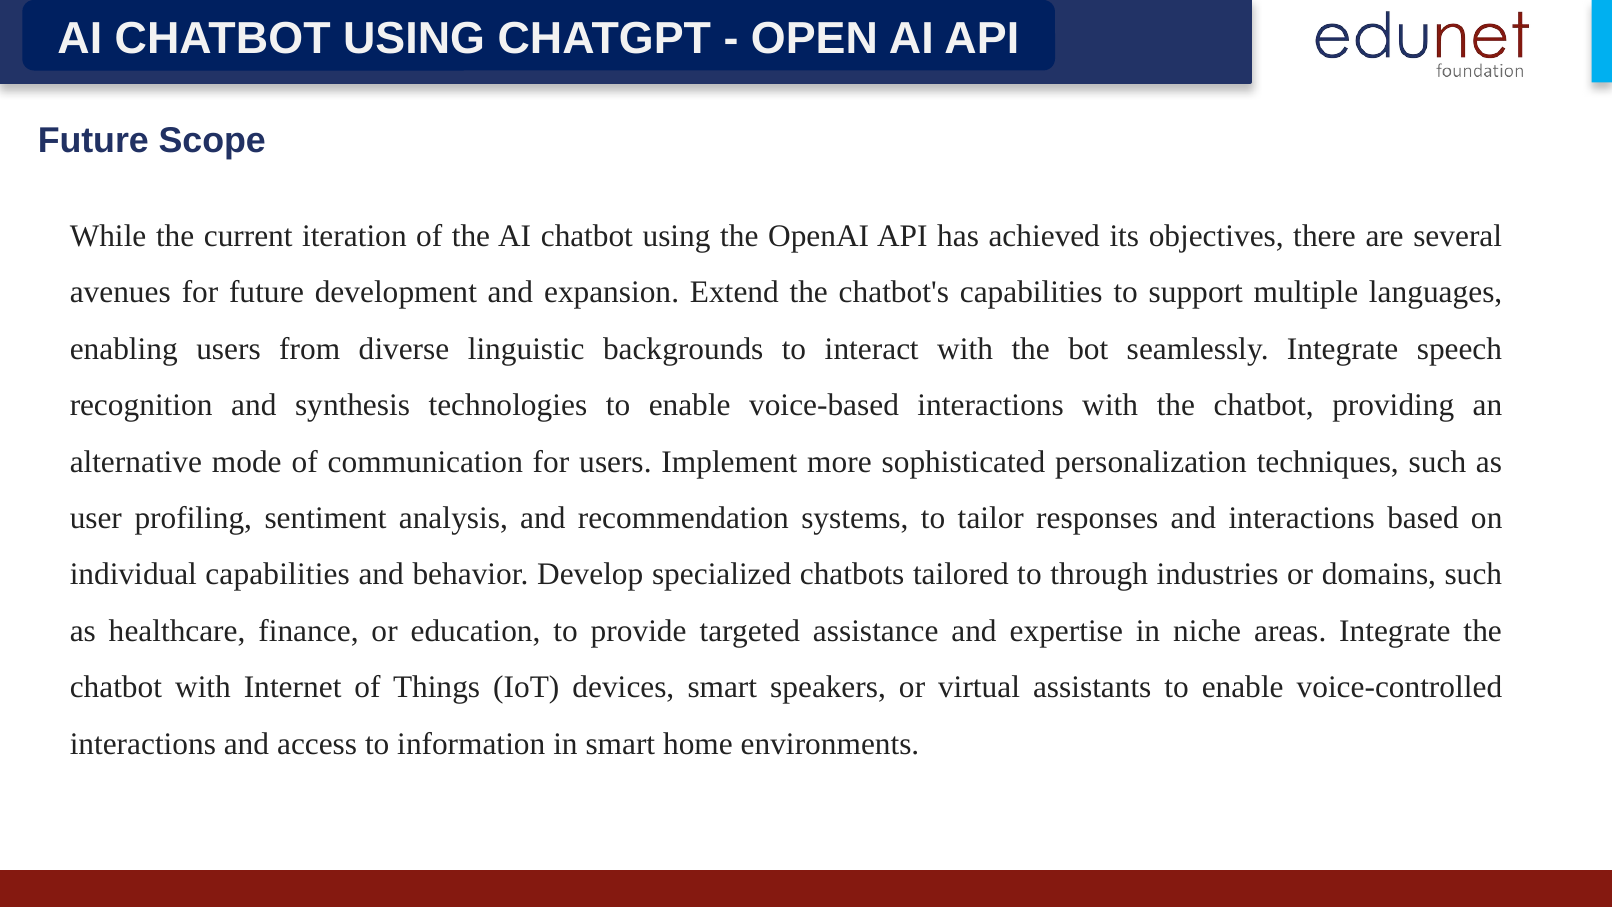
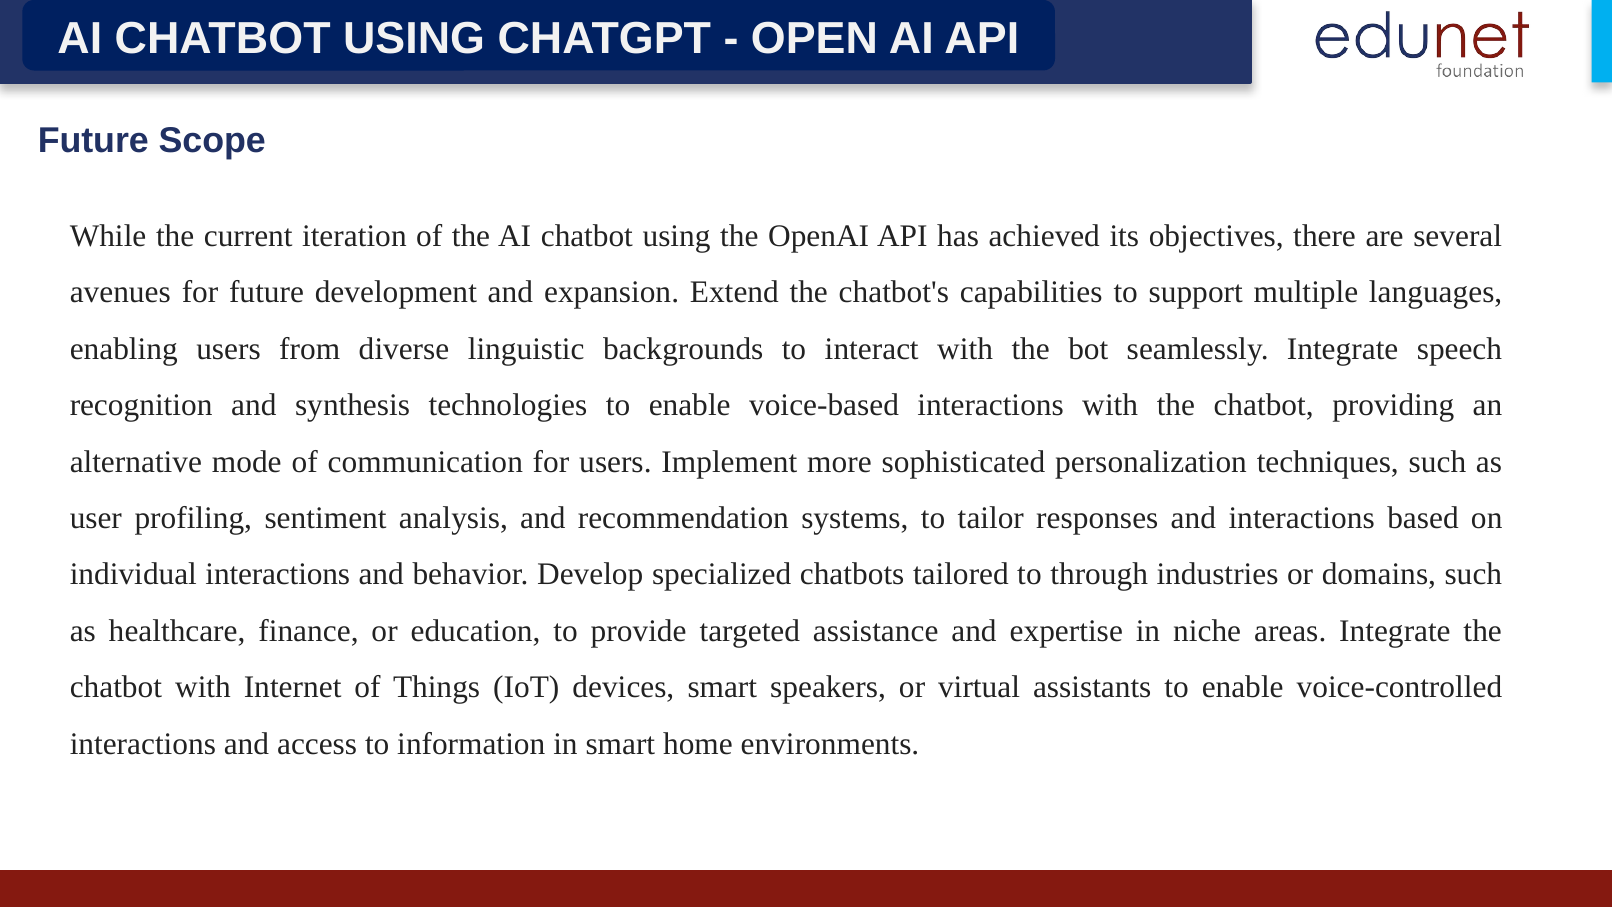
individual capabilities: capabilities -> interactions
